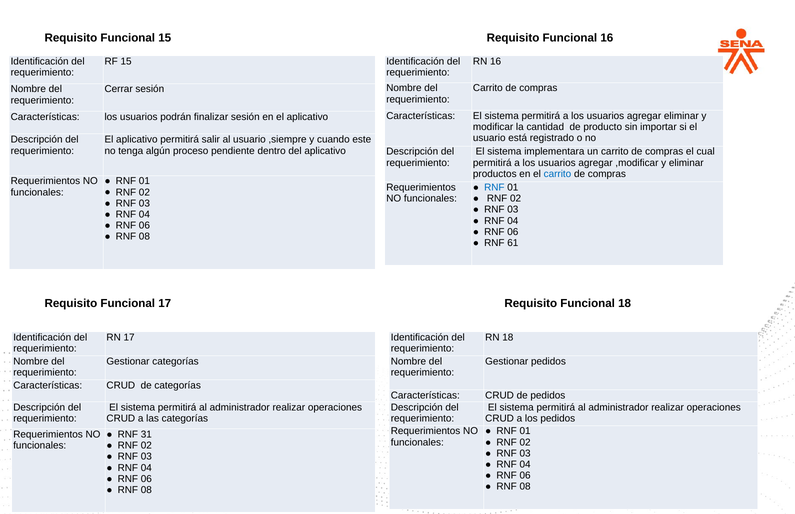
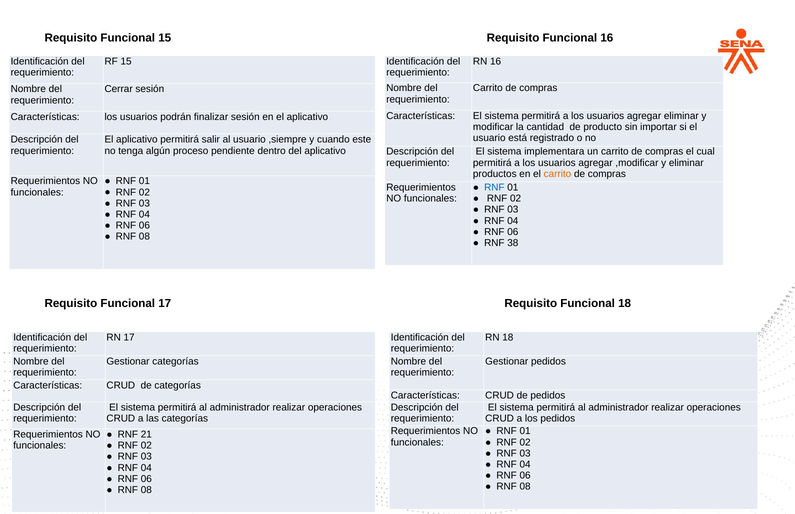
carrito at (557, 174) colour: blue -> orange
61: 61 -> 38
31: 31 -> 21
